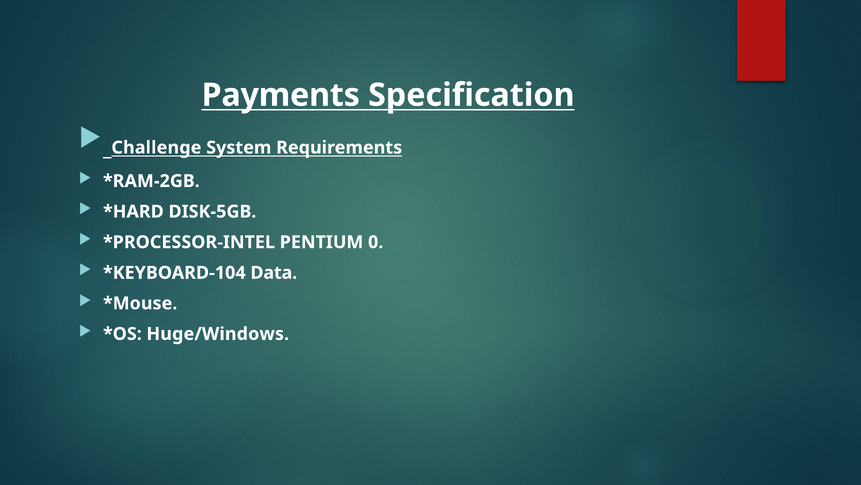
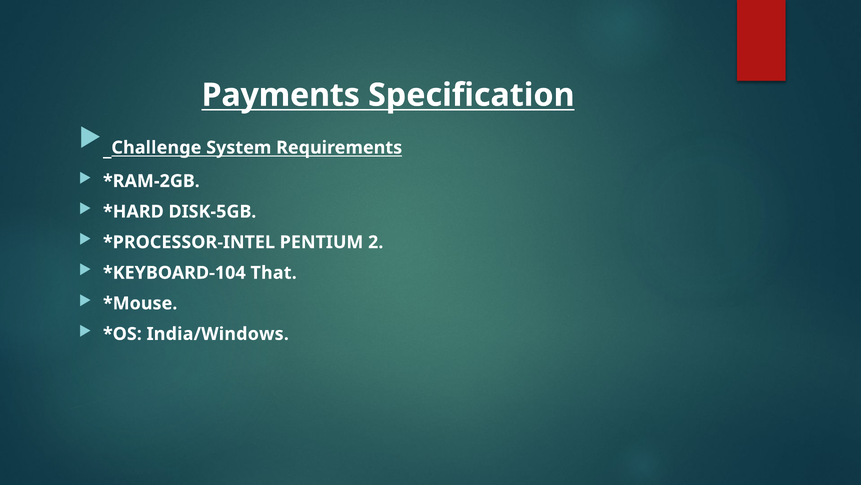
0: 0 -> 2
Data: Data -> That
Huge/Windows: Huge/Windows -> India/Windows
